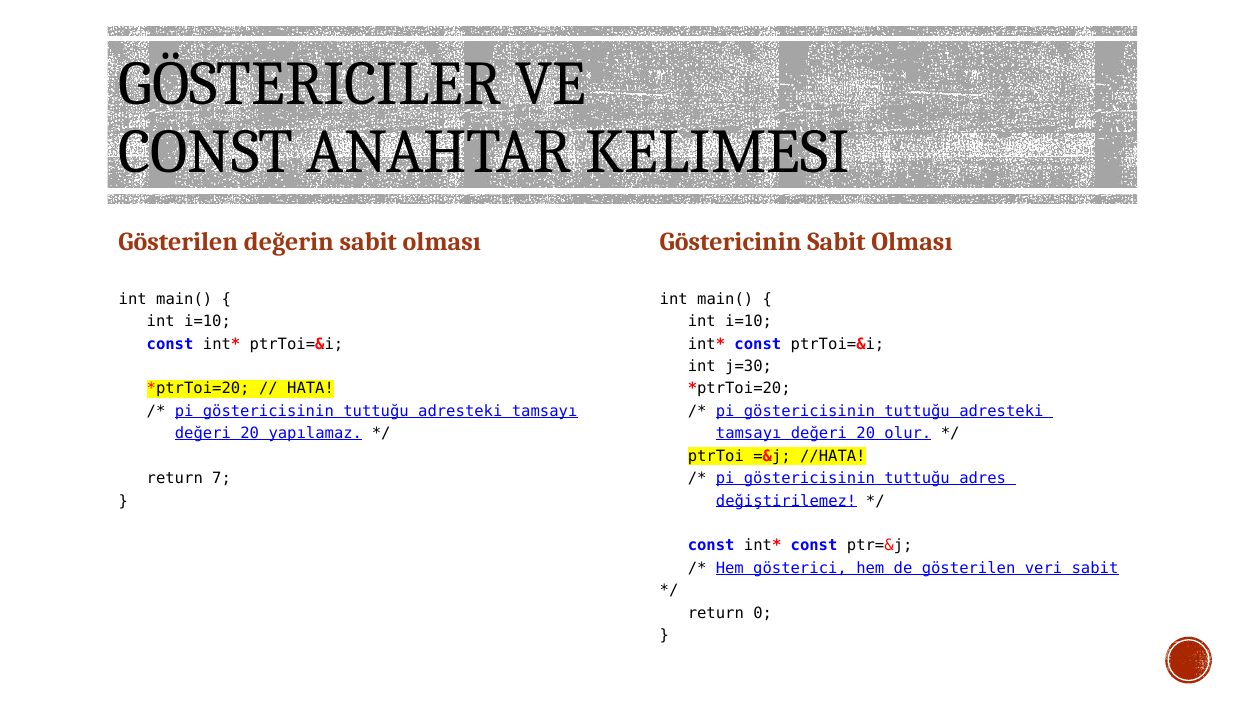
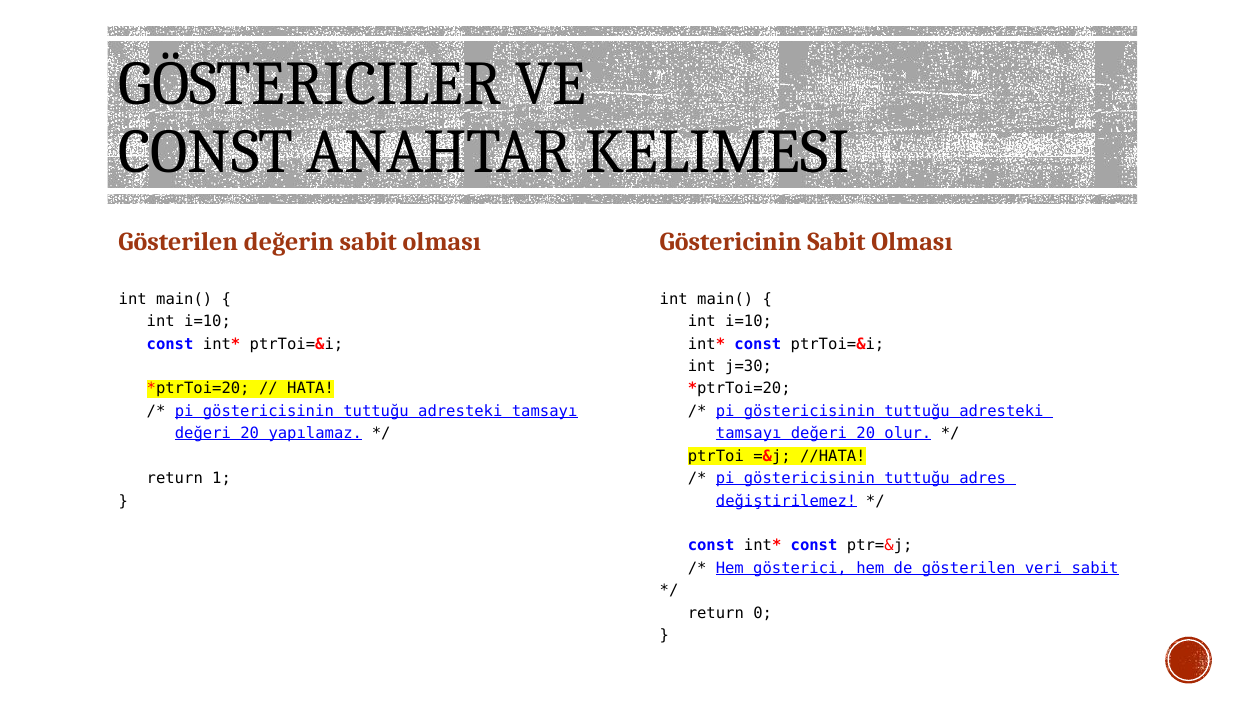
7: 7 -> 1
